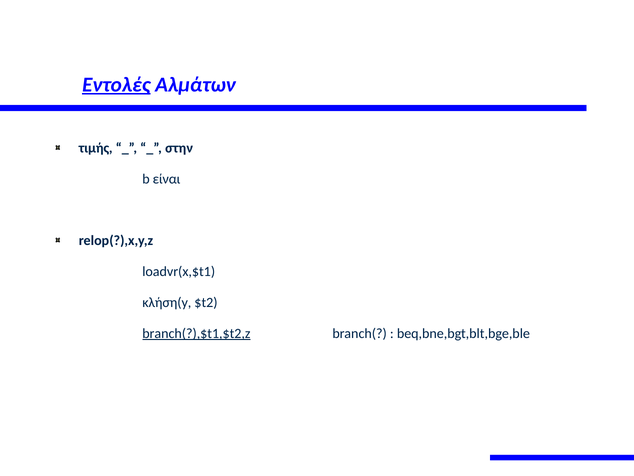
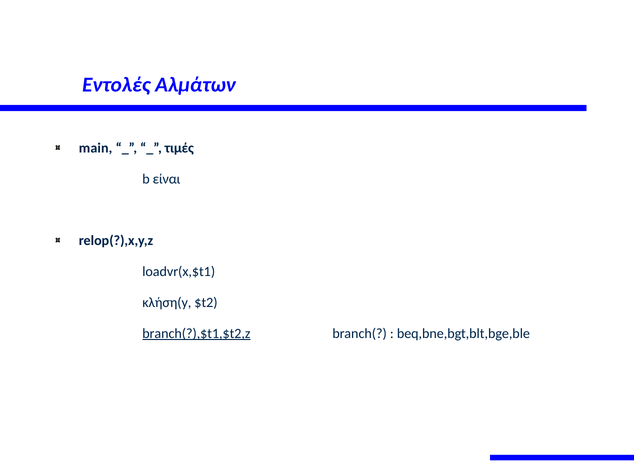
Εντολές underline: present -> none
τιμής: τιμής -> main
στην: στην -> τιμές
